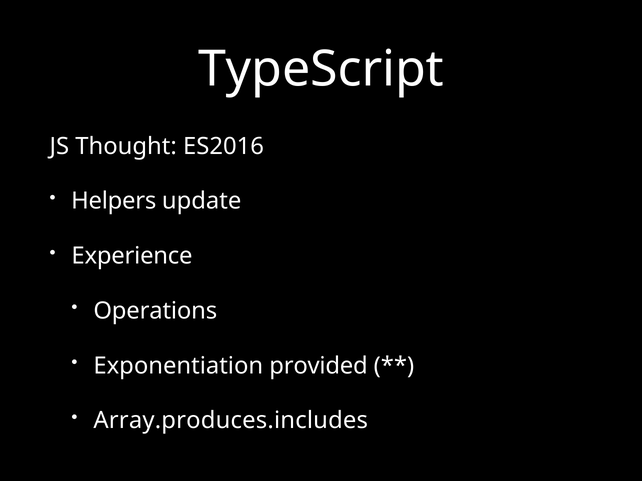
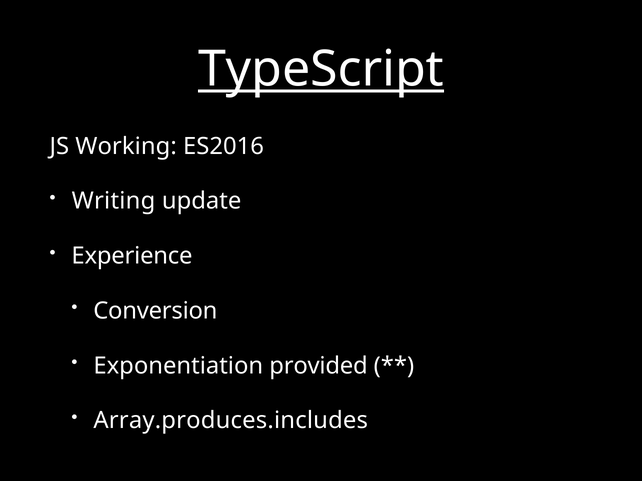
TypeScript underline: none -> present
Thought: Thought -> Working
Helpers: Helpers -> Writing
Operations: Operations -> Conversion
